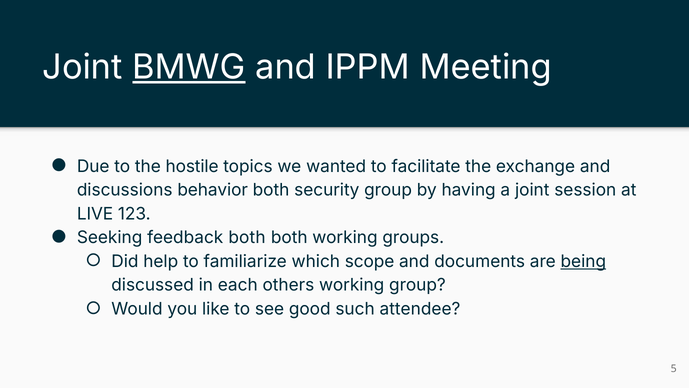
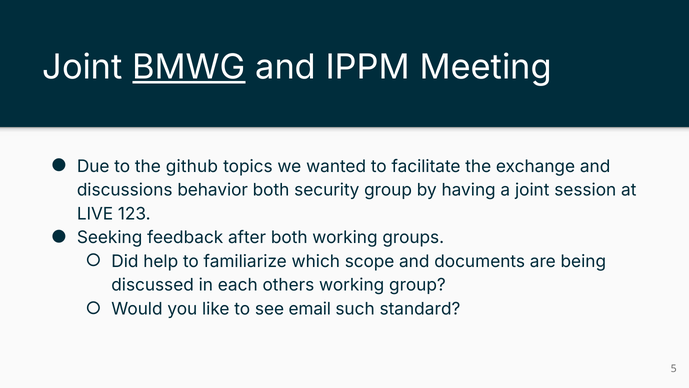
hostile: hostile -> github
feedback both: both -> after
being underline: present -> none
good: good -> email
attendee: attendee -> standard
